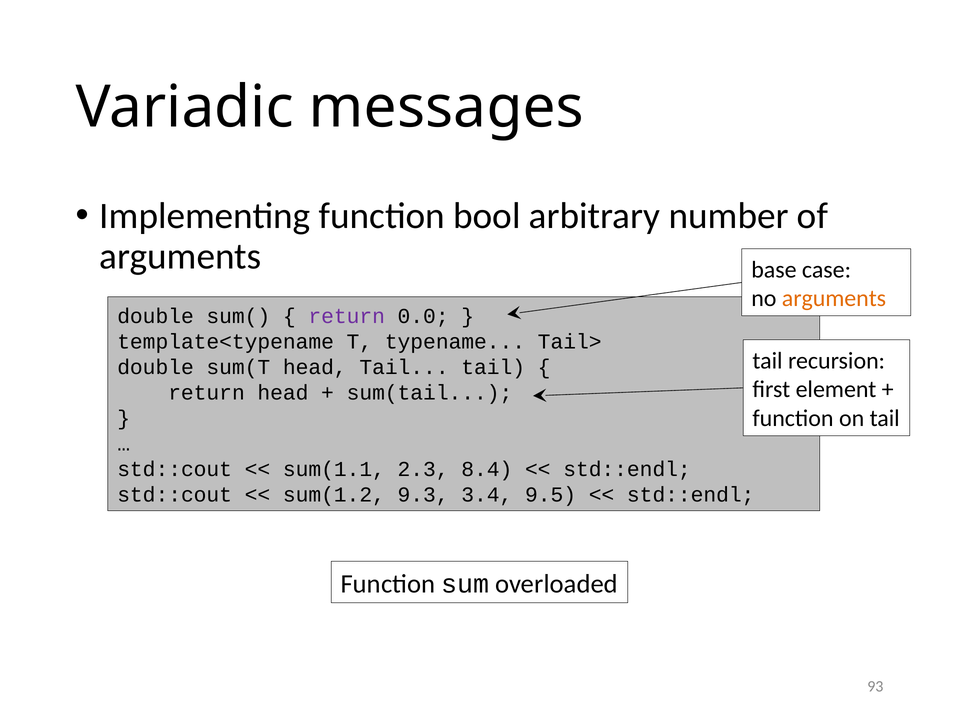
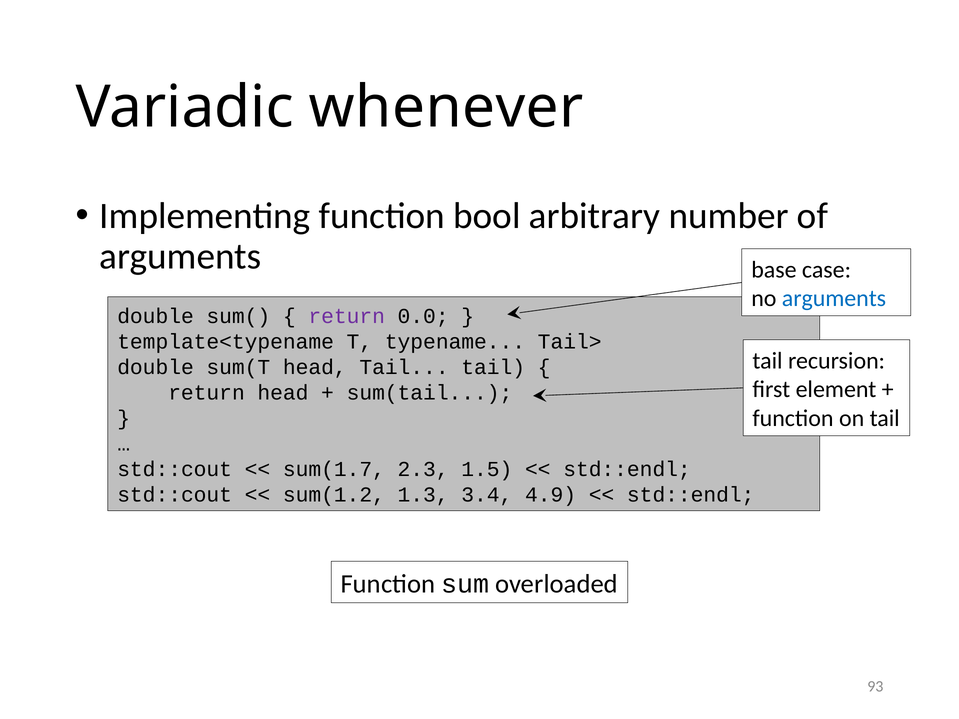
messages: messages -> whenever
arguments at (834, 299) colour: orange -> blue
sum(1.1: sum(1.1 -> sum(1.7
8.4: 8.4 -> 1.5
9.3: 9.3 -> 1.3
9.5: 9.5 -> 4.9
